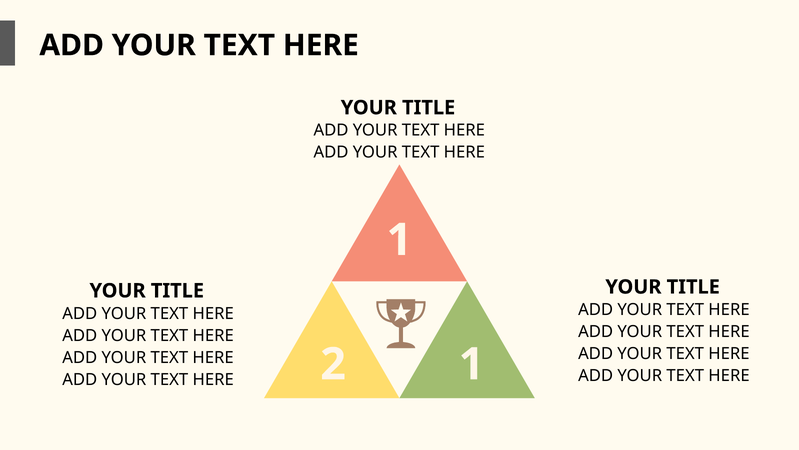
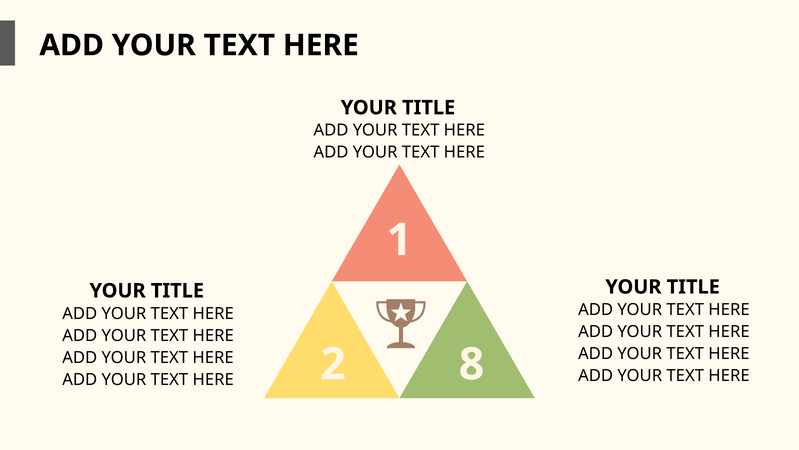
2 1: 1 -> 8
